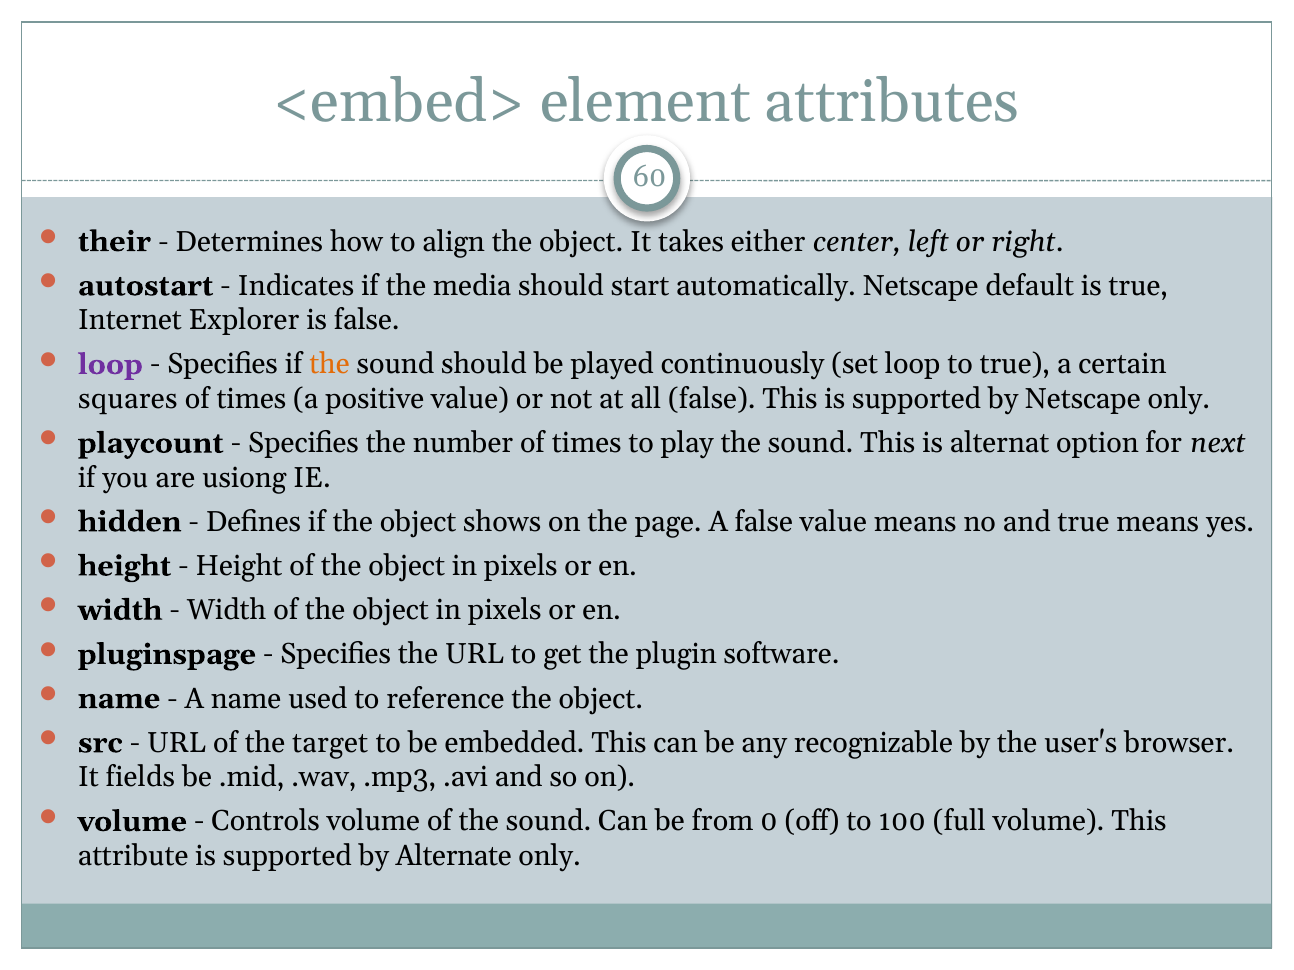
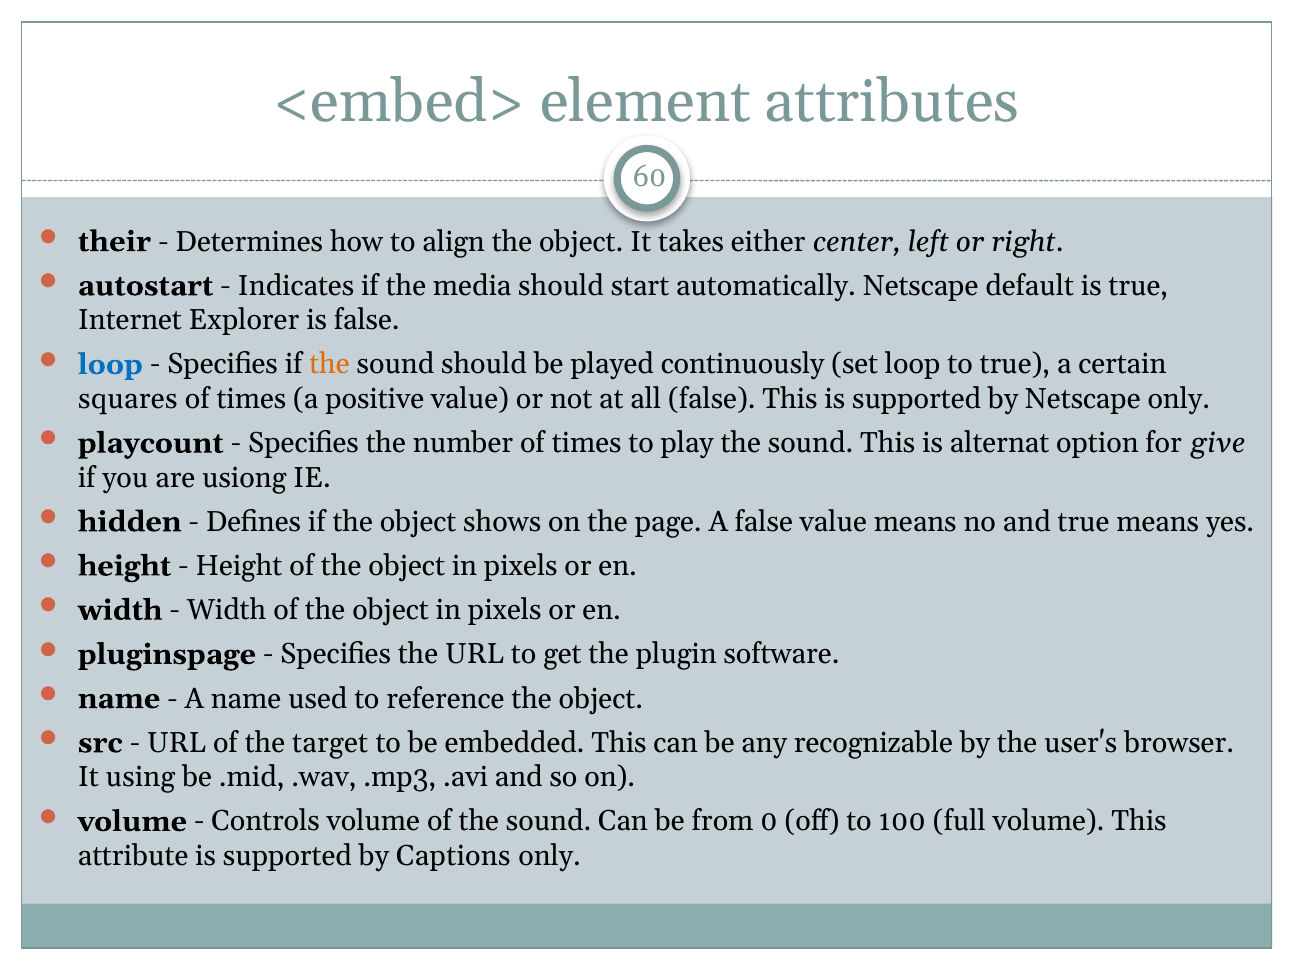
loop at (110, 365) colour: purple -> blue
next: next -> give
fields: fields -> using
Alternate: Alternate -> Captions
